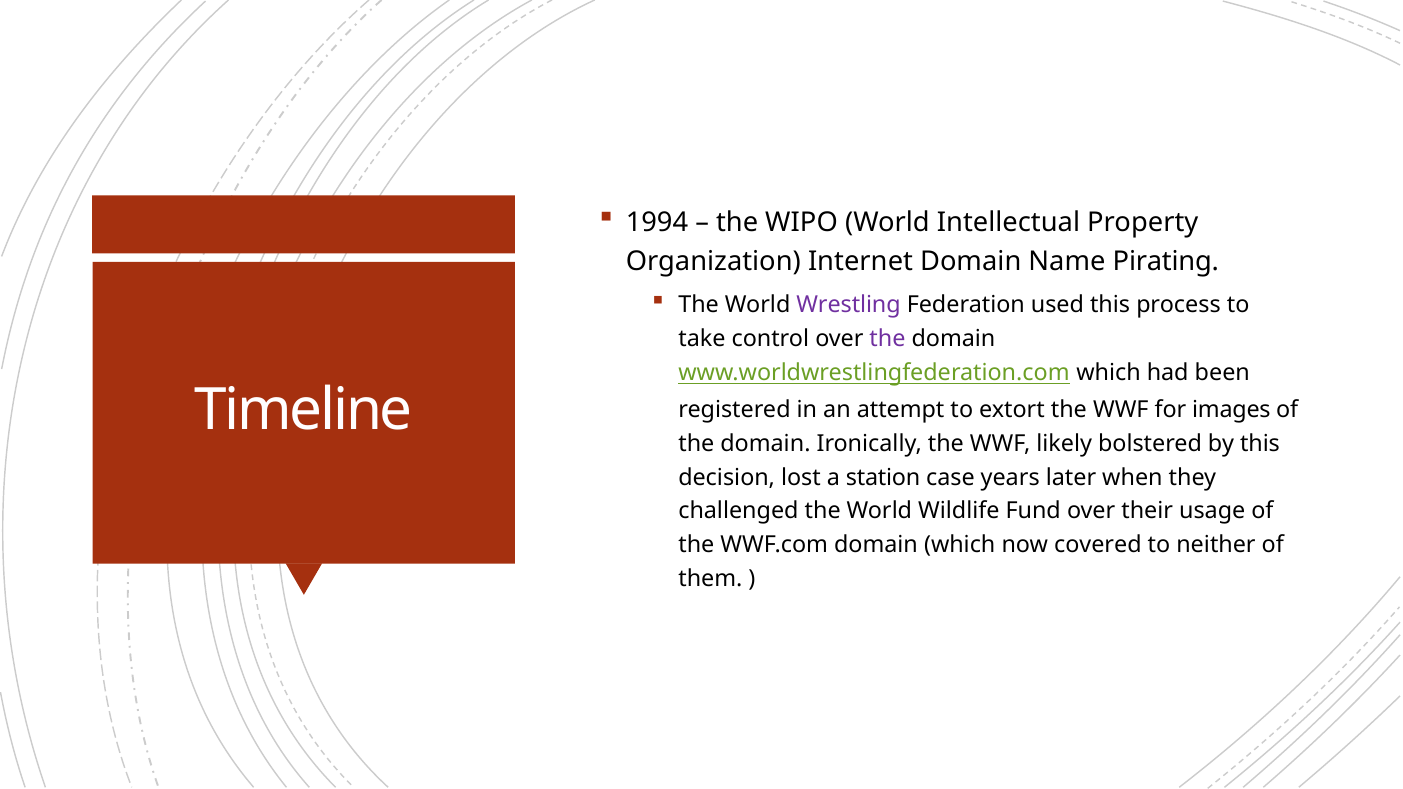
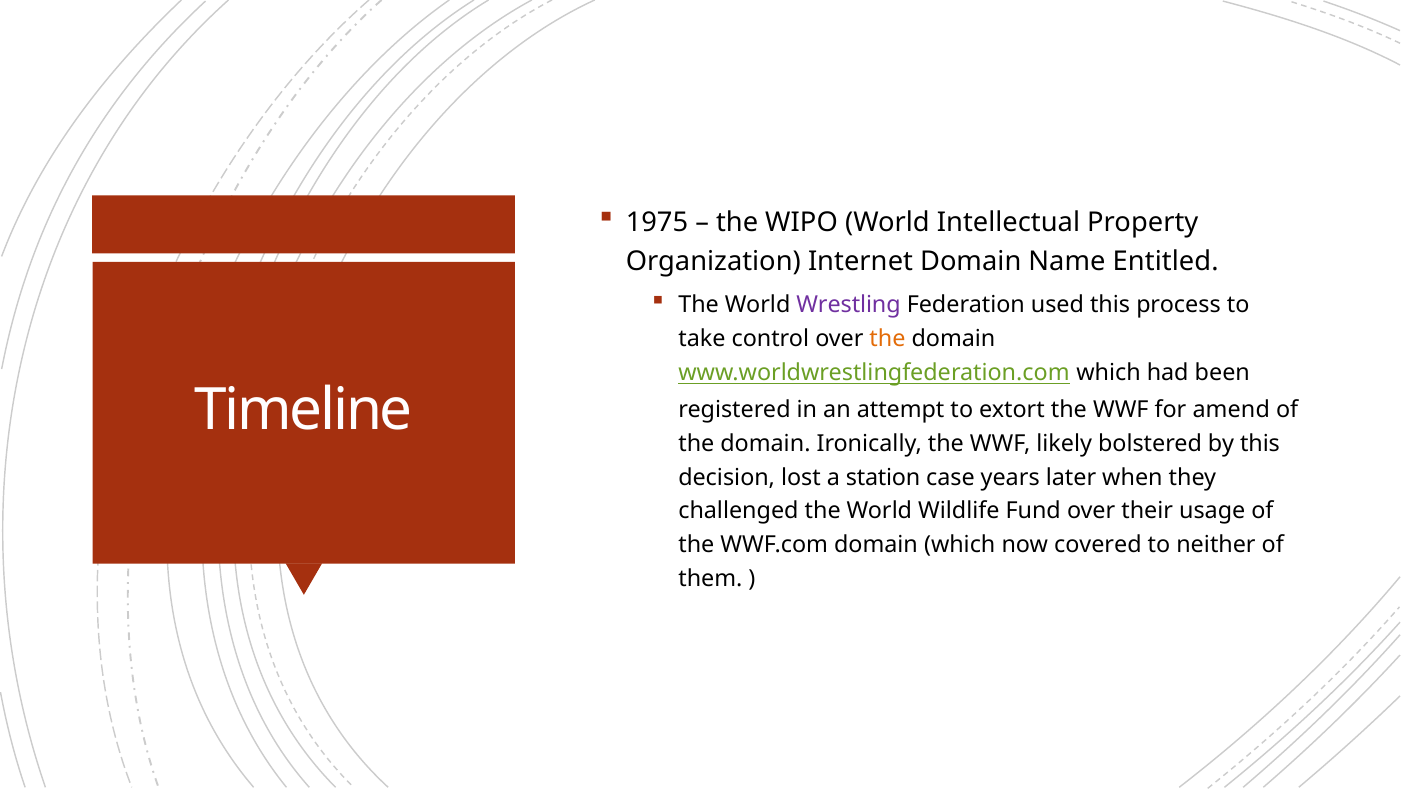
1994: 1994 -> 1975
Pirating: Pirating -> Entitled
the at (887, 339) colour: purple -> orange
images: images -> amend
